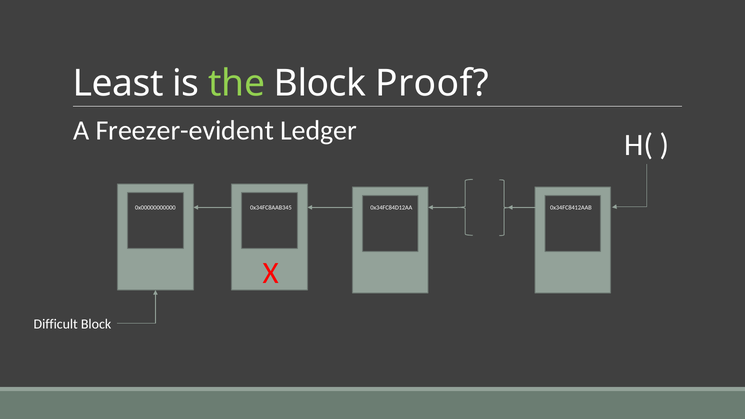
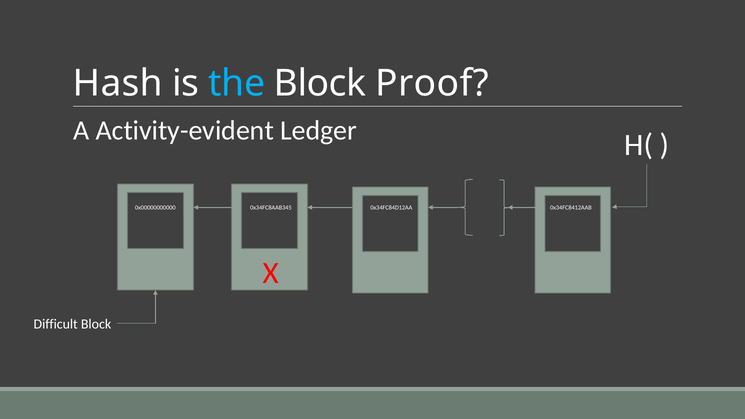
Least: Least -> Hash
the colour: light green -> light blue
Freezer-evident: Freezer-evident -> Activity-evident
